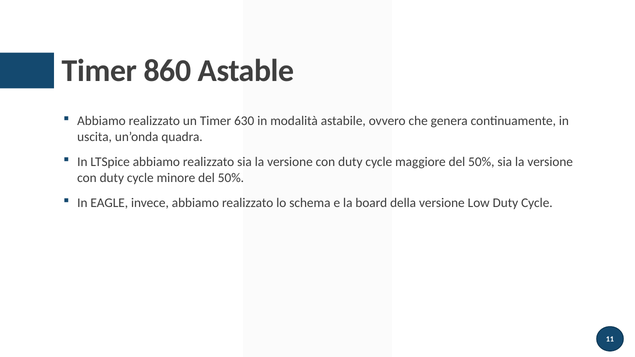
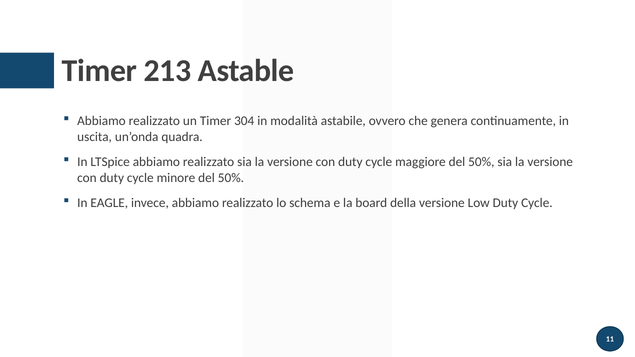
860: 860 -> 213
630: 630 -> 304
